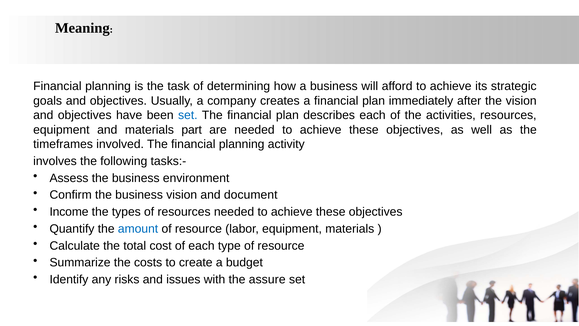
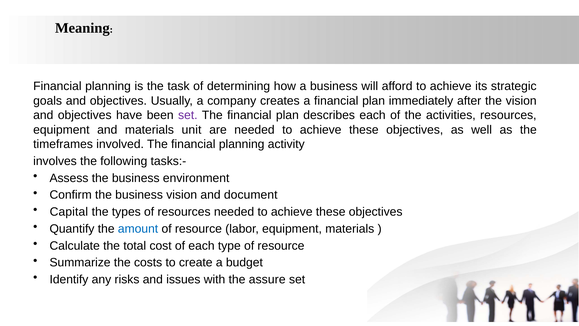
set at (188, 115) colour: blue -> purple
part: part -> unit
Income: Income -> Capital
